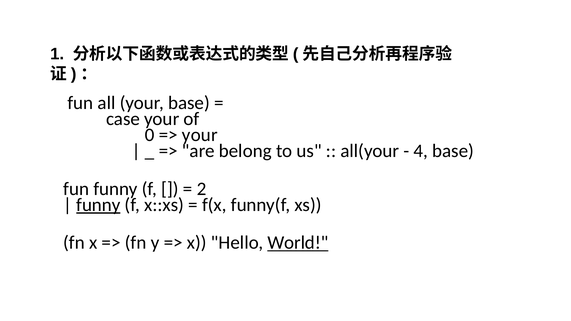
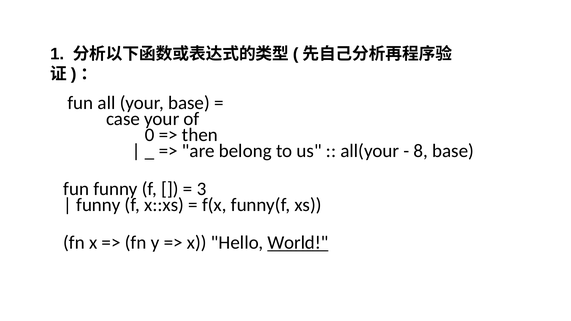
your at (200, 135): your -> then
4: 4 -> 8
2: 2 -> 3
funny at (98, 205) underline: present -> none
